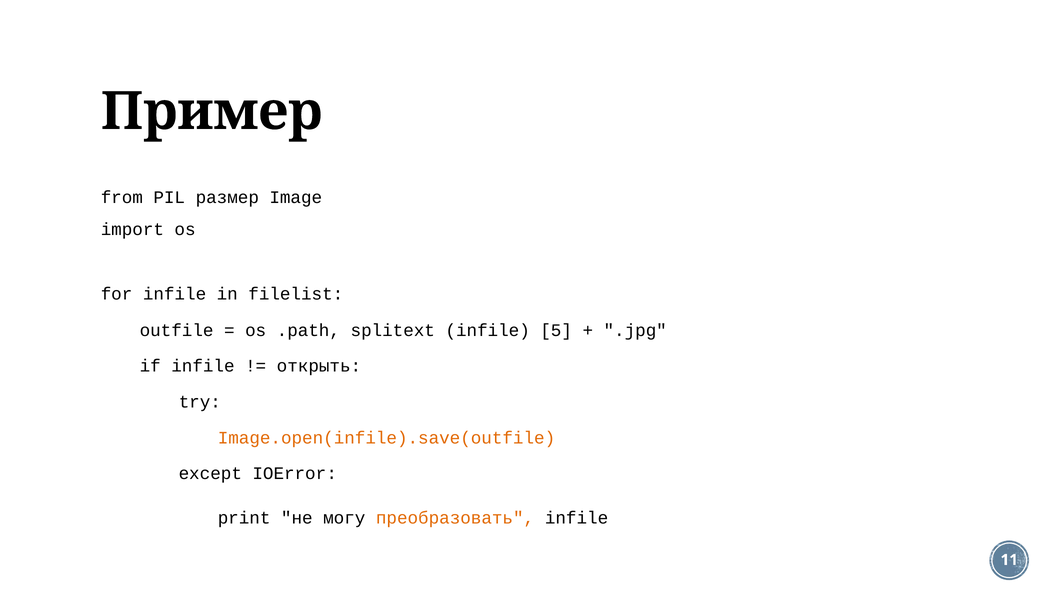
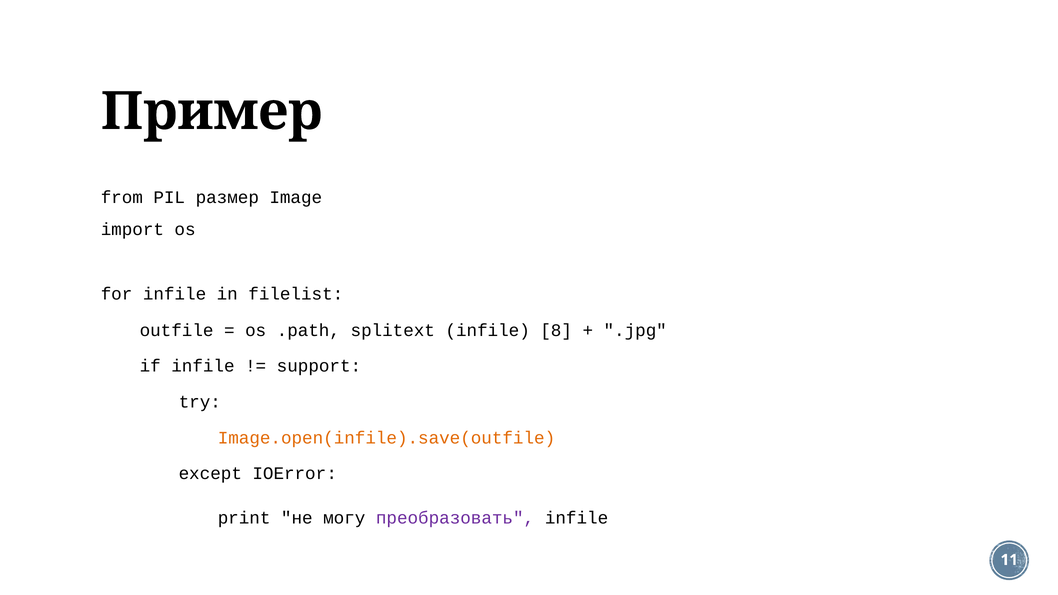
5: 5 -> 8
открыть: открыть -> support
преобразовать colour: orange -> purple
